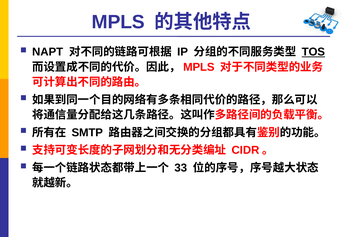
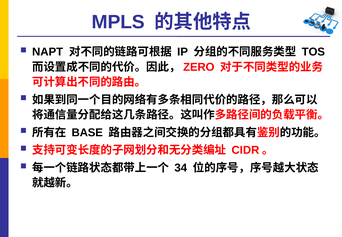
TOS underline: present -> none
MPLS at (199, 67): MPLS -> ZERO
SMTP: SMTP -> BASE
33: 33 -> 34
